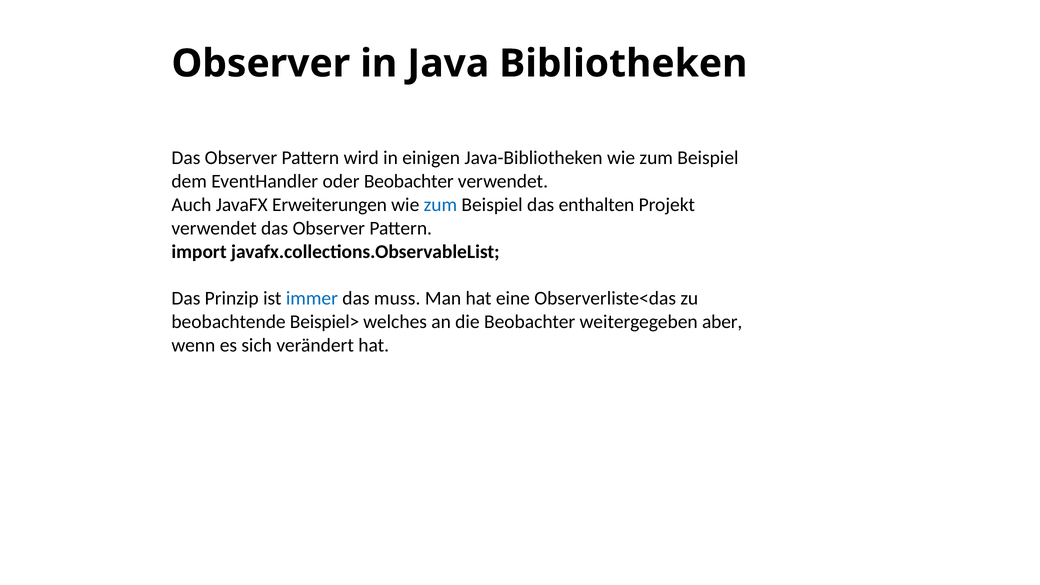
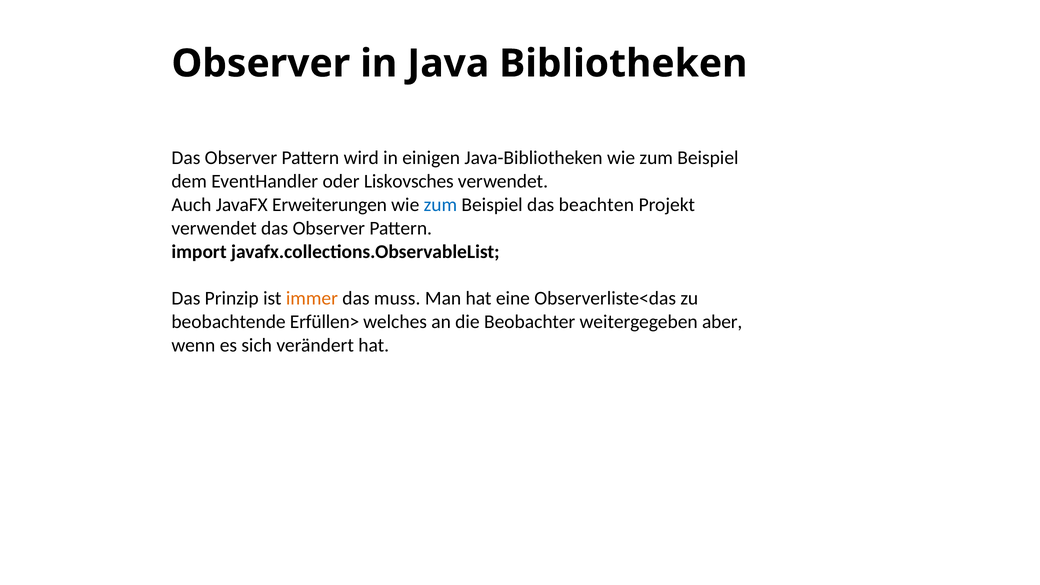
oder Beobachter: Beobachter -> Liskovsches
enthalten: enthalten -> beachten
immer colour: blue -> orange
Beispiel>: Beispiel> -> Erfüllen>
